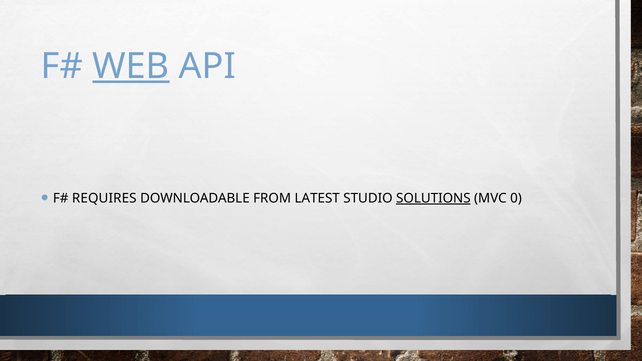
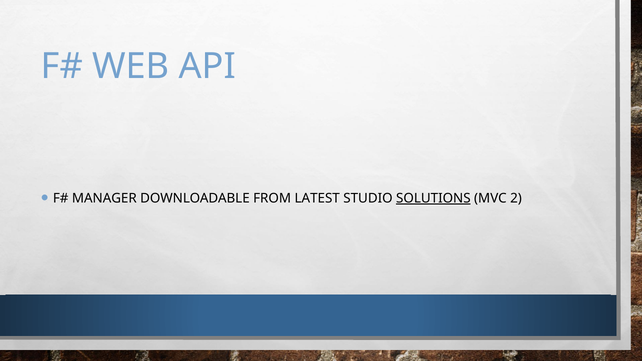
WEB underline: present -> none
REQUIRES: REQUIRES -> MANAGER
0: 0 -> 2
